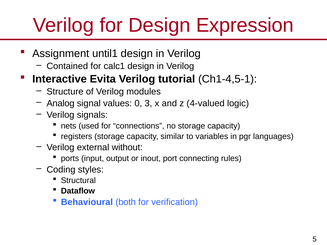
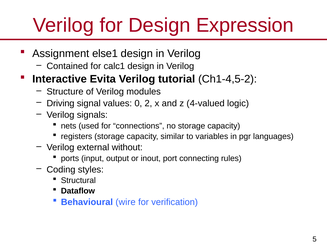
until1: until1 -> else1
Ch1-4,5-1: Ch1-4,5-1 -> Ch1-4,5-2
Analog: Analog -> Driving
3: 3 -> 2
both: both -> wire
